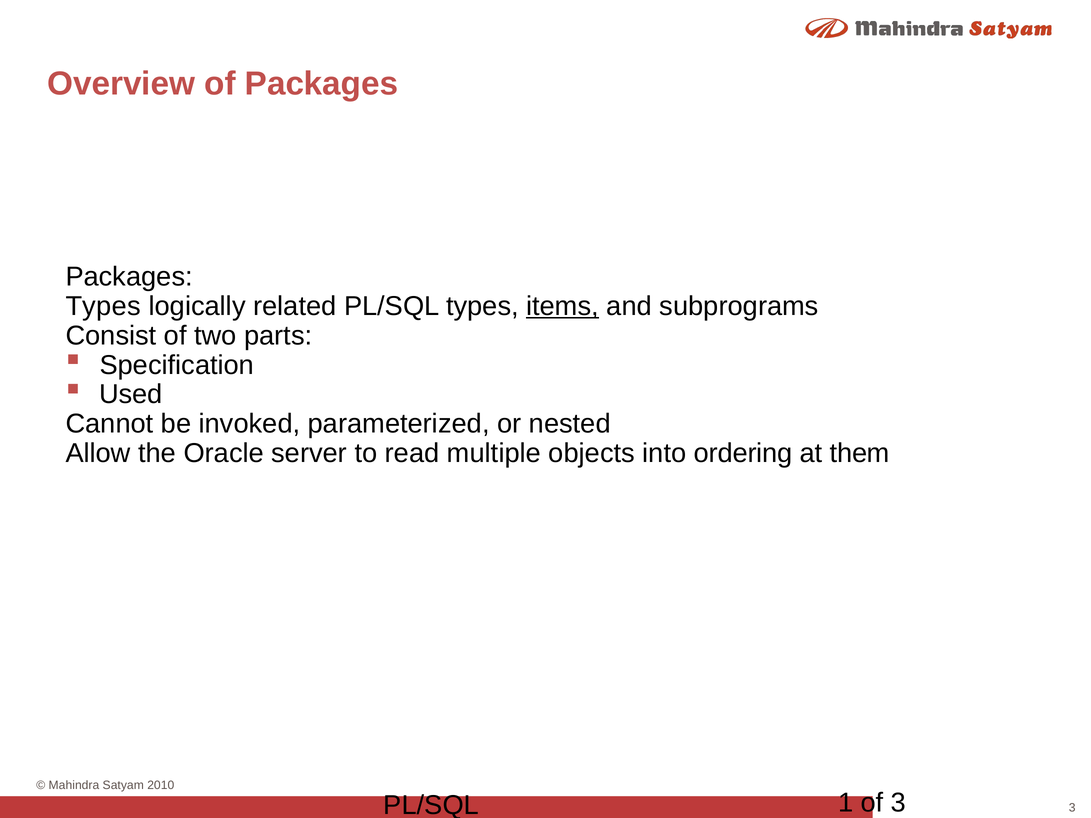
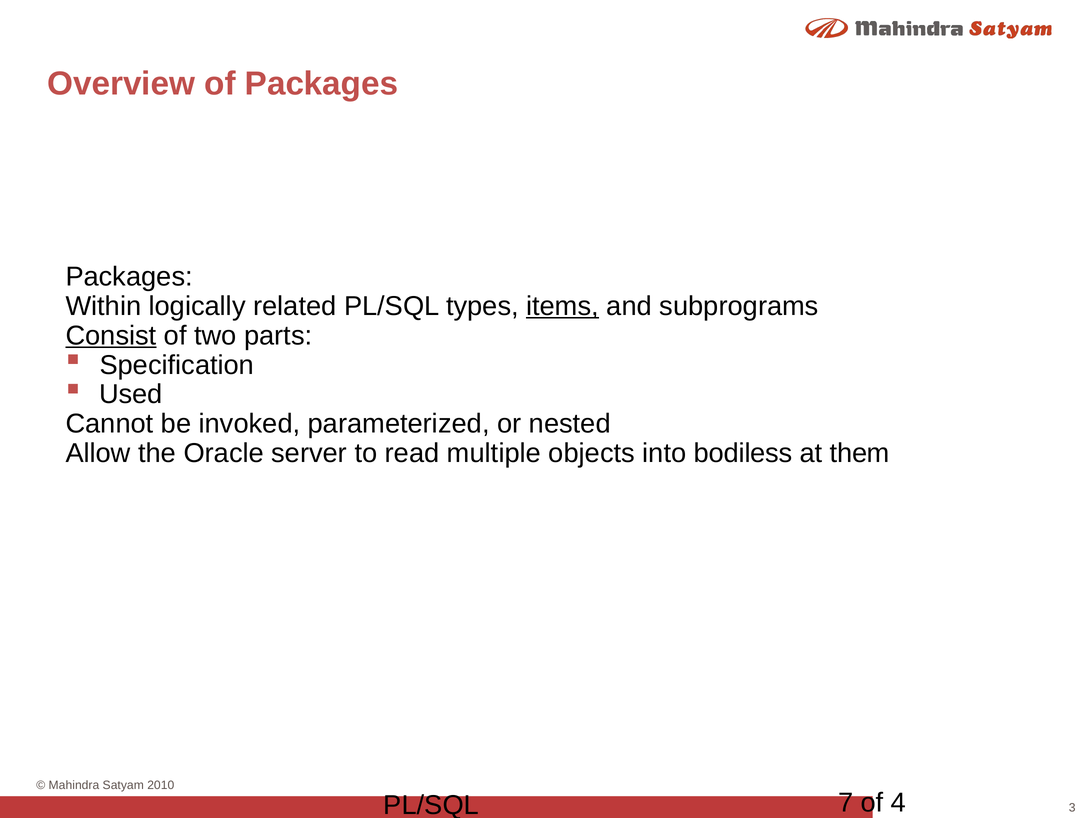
Types at (103, 306): Types -> Within
Consist underline: none -> present
ordering: ordering -> bodiless
1: 1 -> 7
of 3: 3 -> 4
